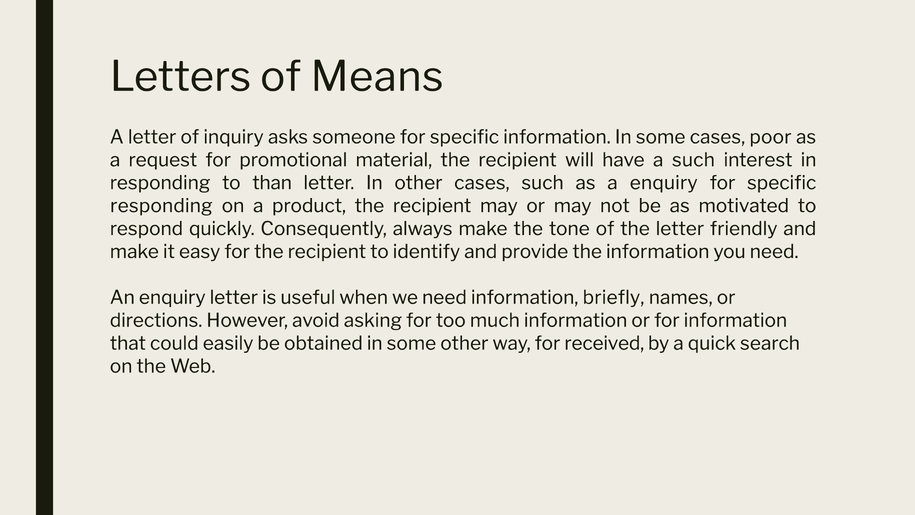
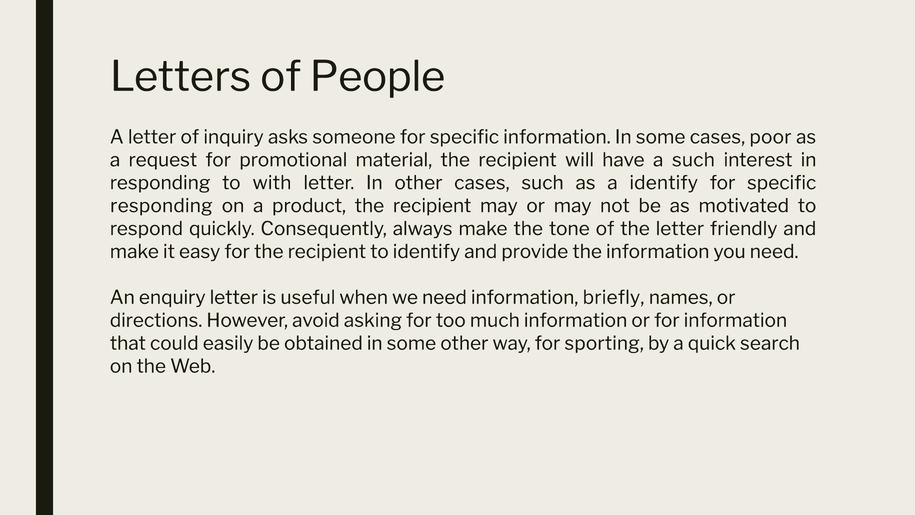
Means: Means -> People
than: than -> with
a enquiry: enquiry -> identify
received: received -> sporting
